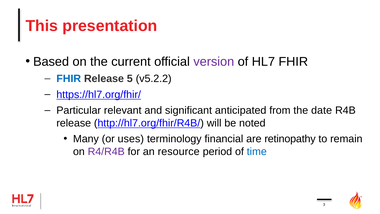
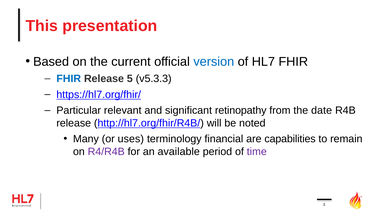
version colour: purple -> blue
v5.2.2: v5.2.2 -> v5.3.3
anticipated: anticipated -> retinopathy
retinopathy: retinopathy -> capabilities
resource: resource -> available
time colour: blue -> purple
